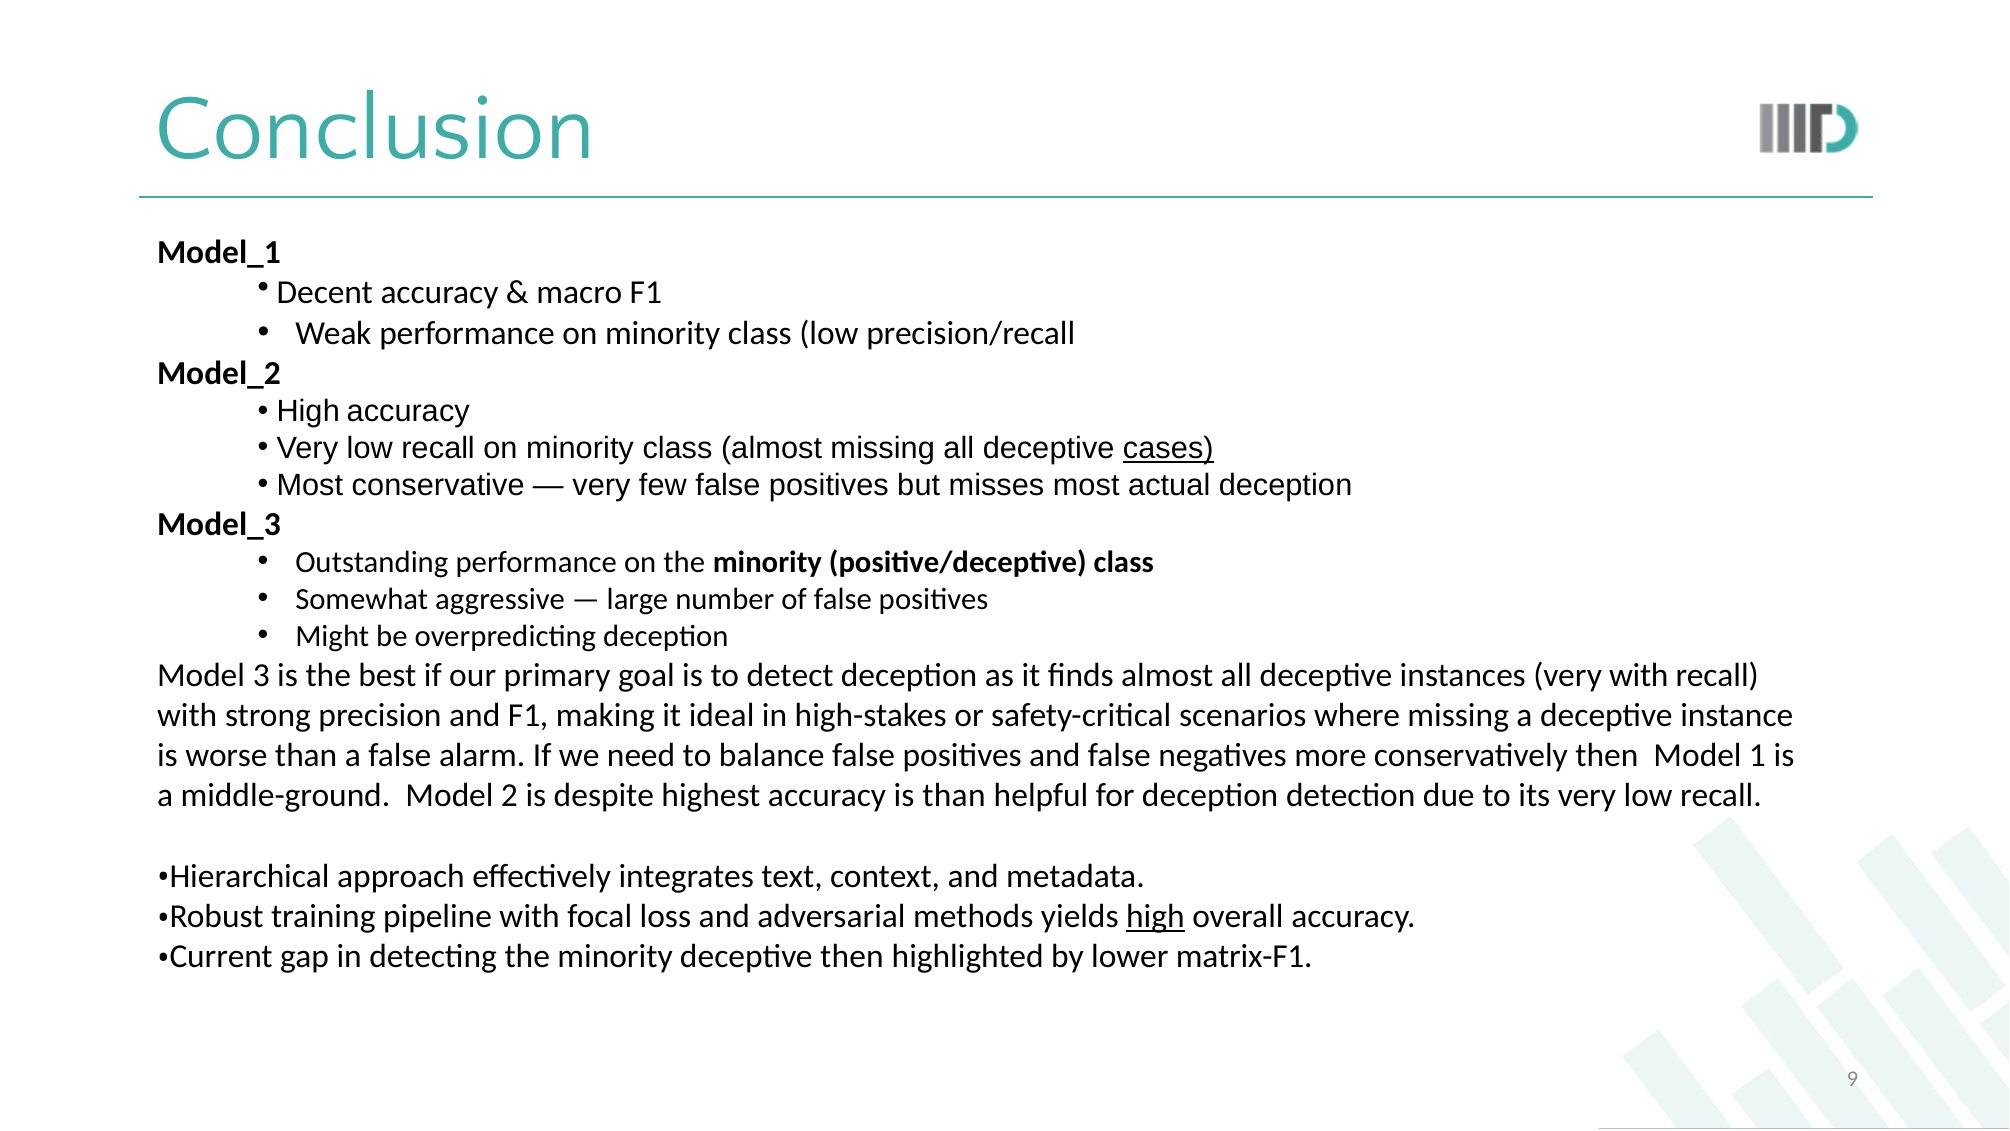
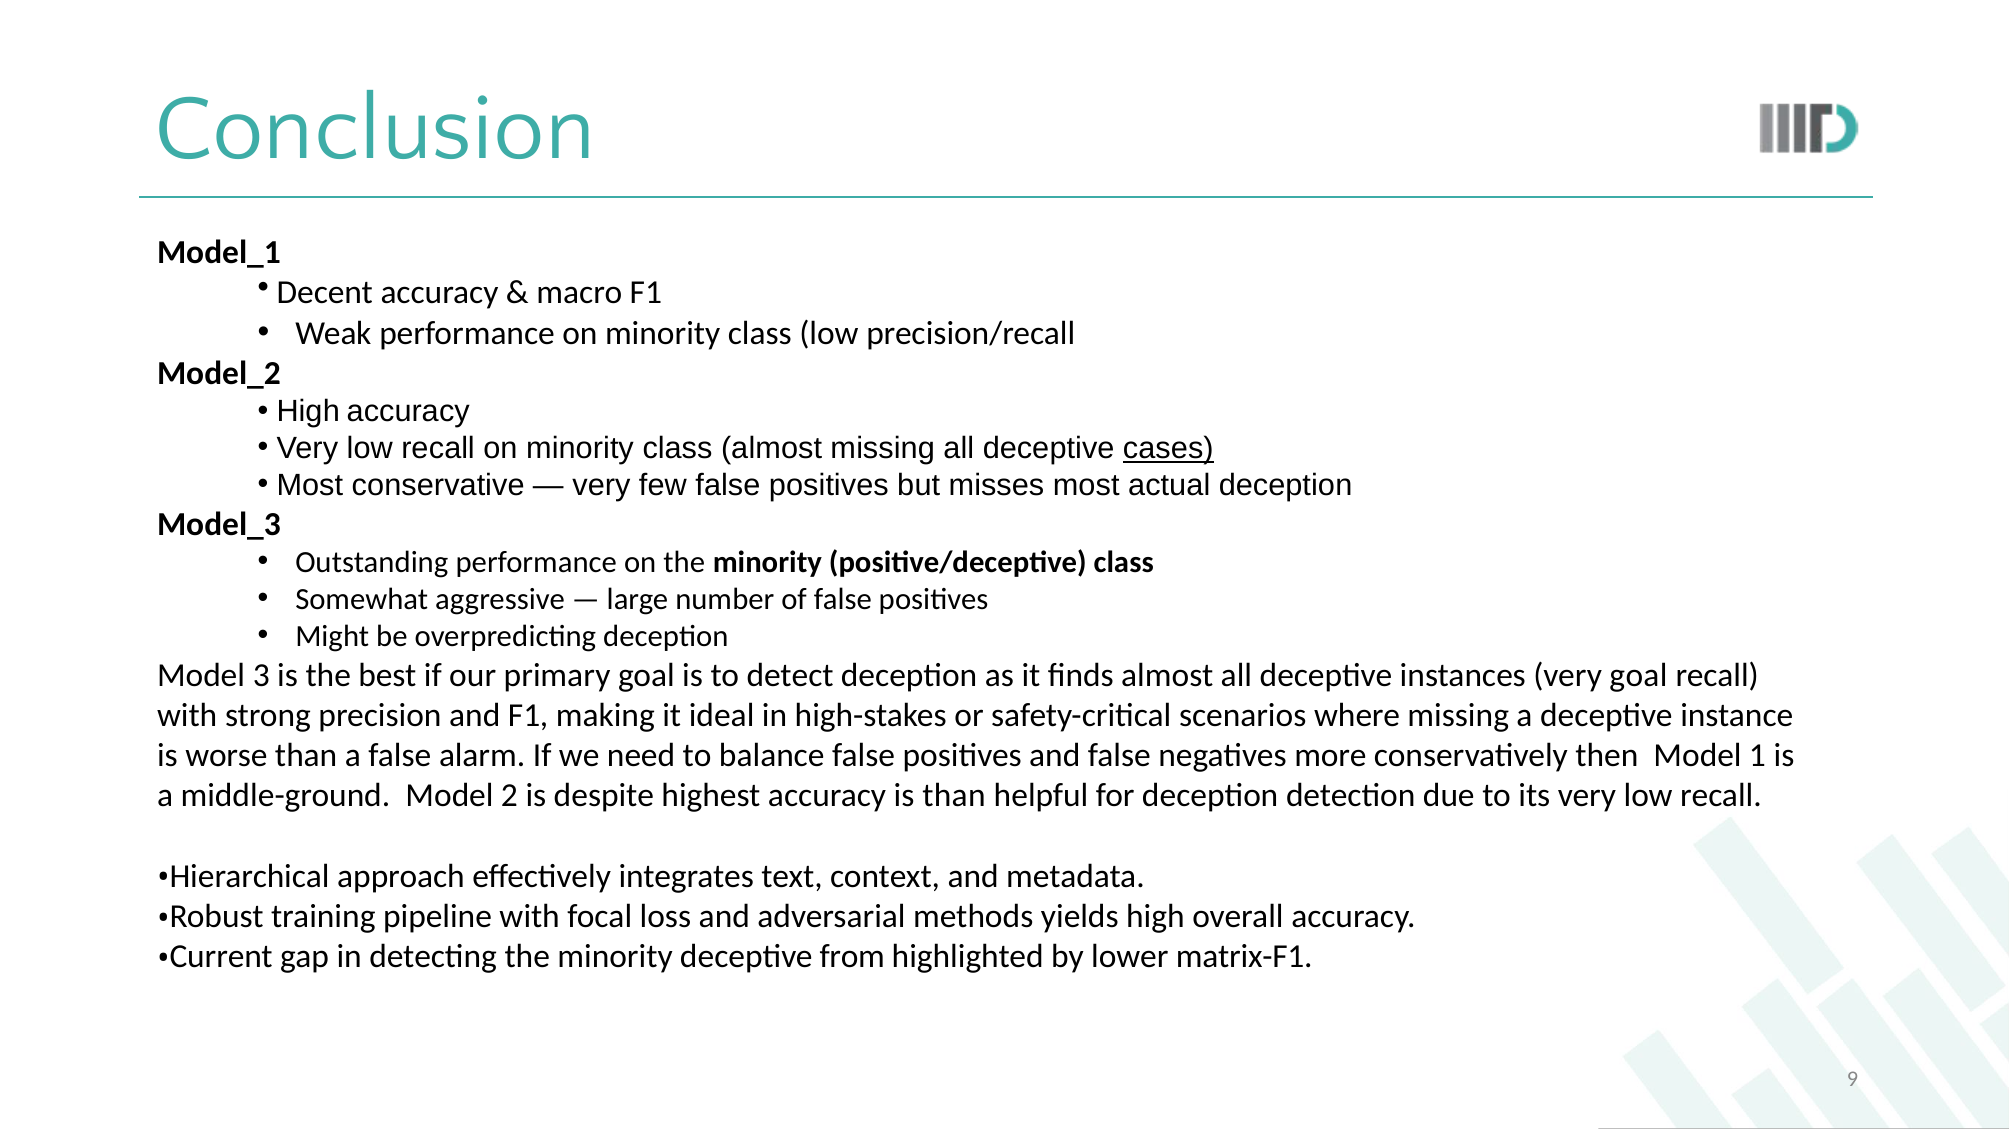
very with: with -> goal
high at (1155, 916) underline: present -> none
deceptive then: then -> from
